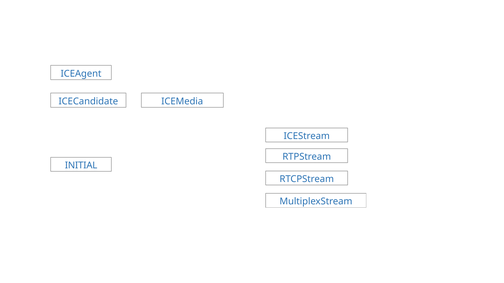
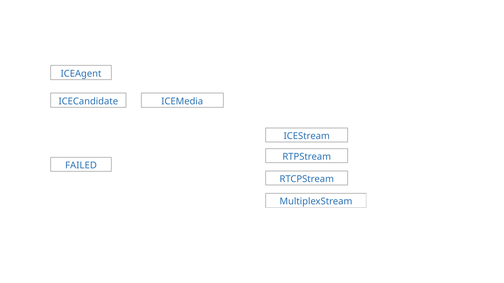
INITIAL: INITIAL -> FAILED
